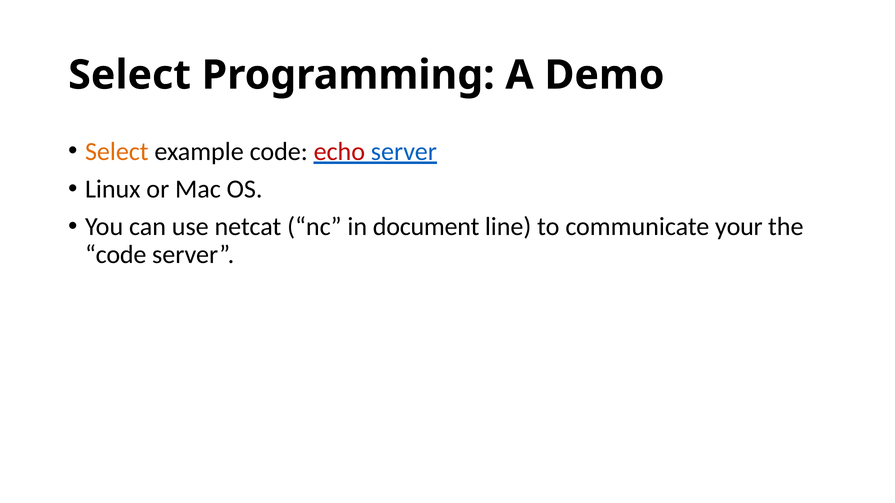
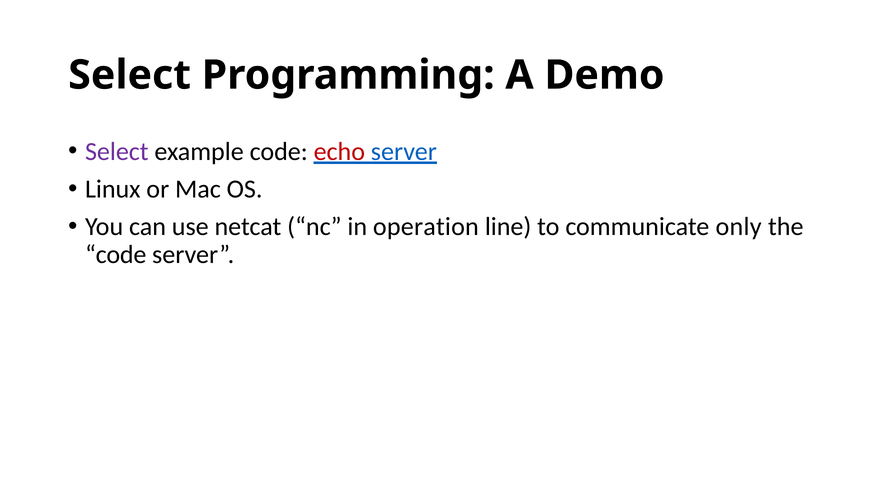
Select at (117, 152) colour: orange -> purple
document: document -> operation
your: your -> only
